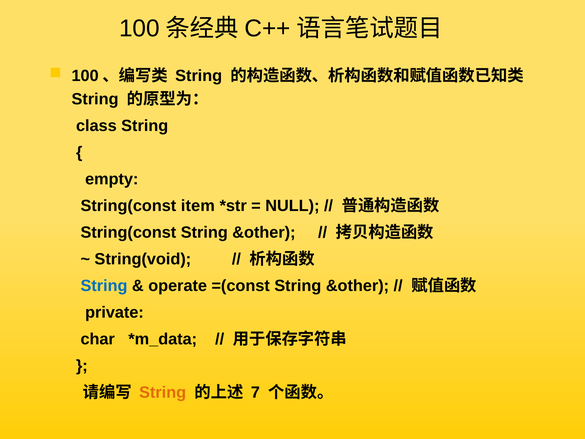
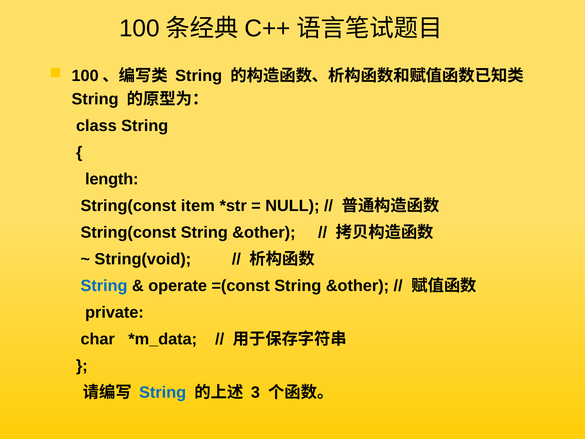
empty: empty -> length
String at (163, 392) colour: orange -> blue
7: 7 -> 3
